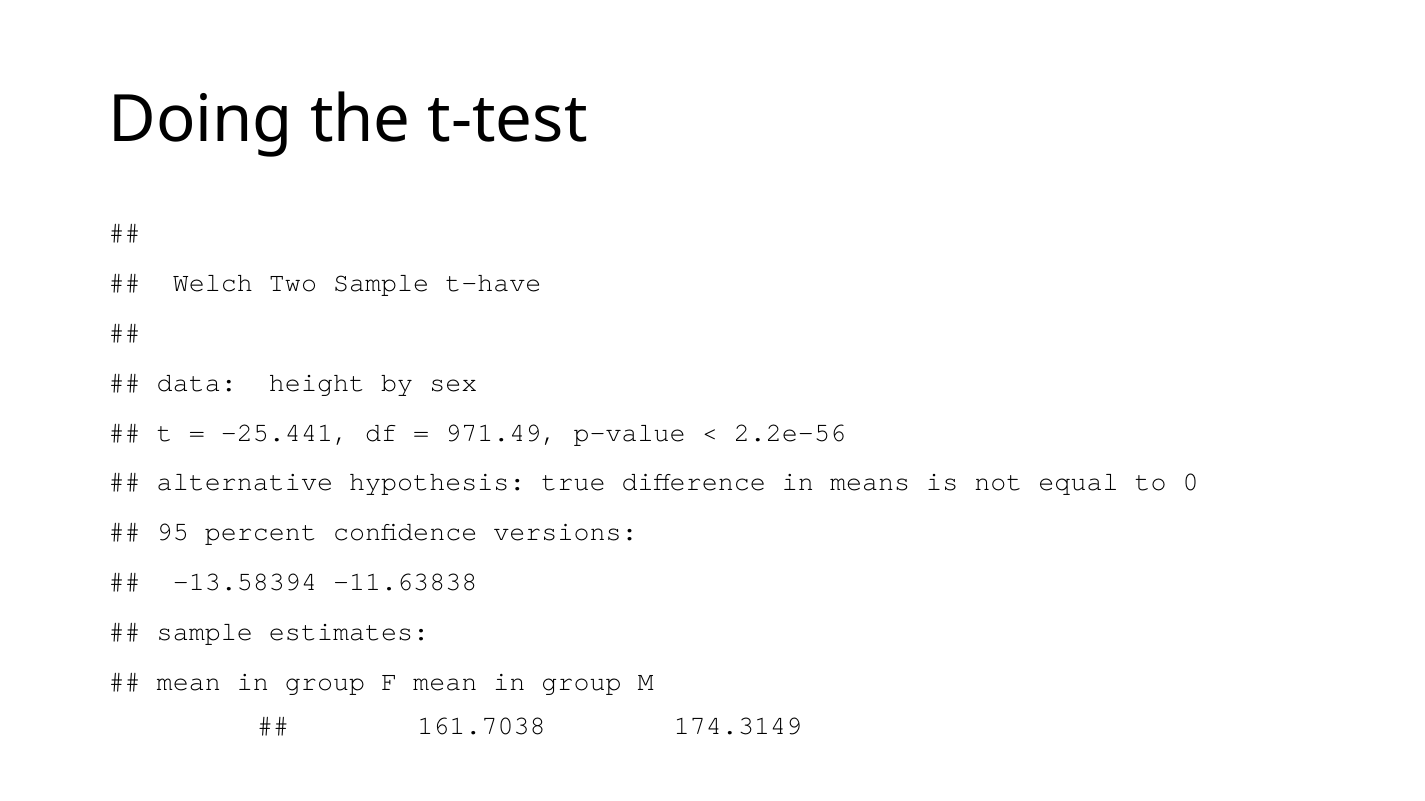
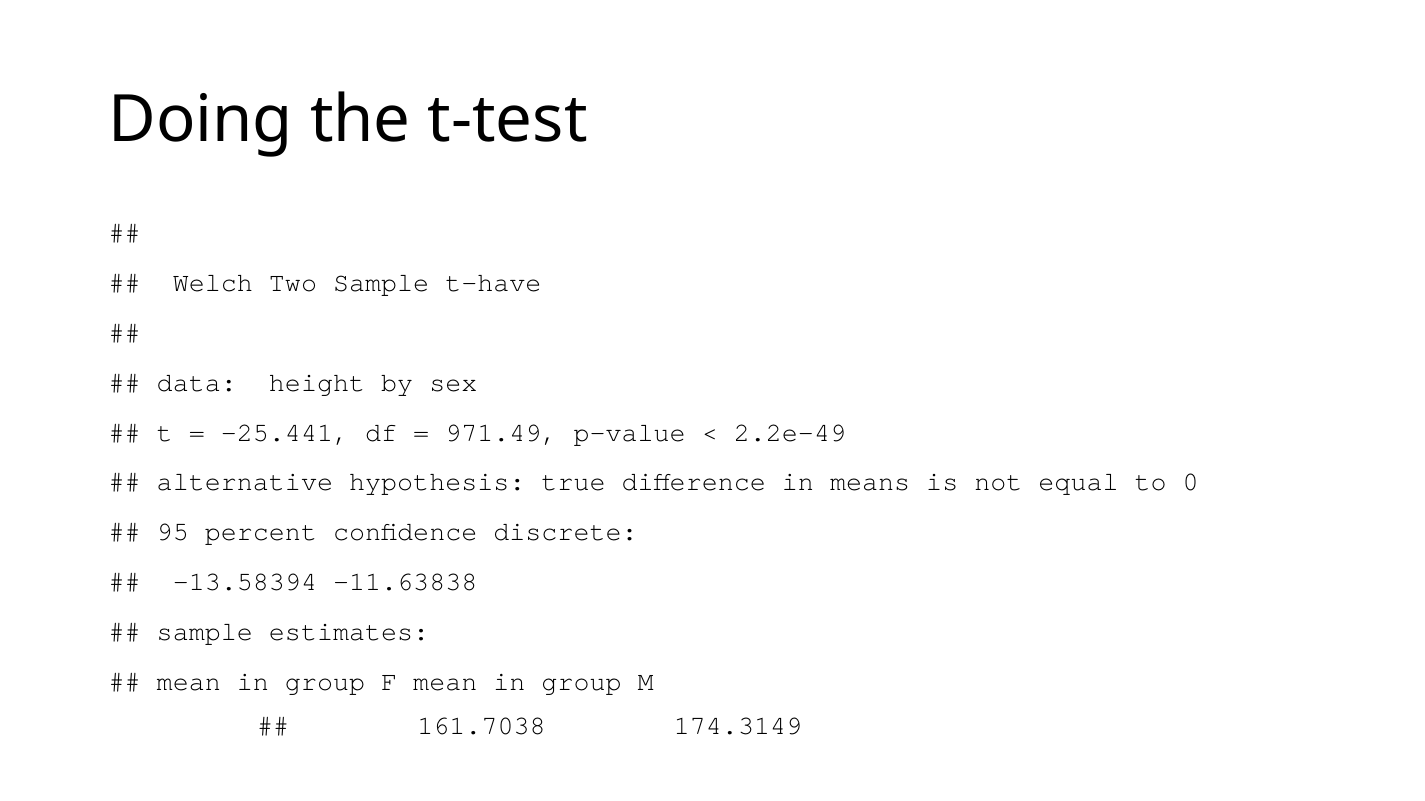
2.2e-56: 2.2e-56 -> 2.2e-49
versions: versions -> discrete
